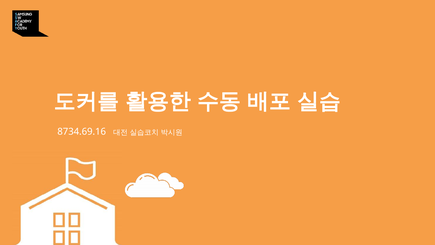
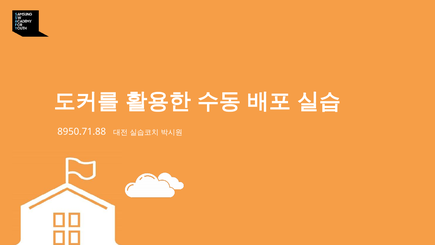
8734.69.16: 8734.69.16 -> 8950.71.88
